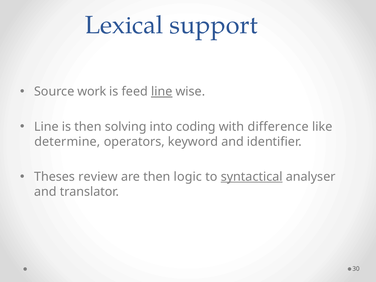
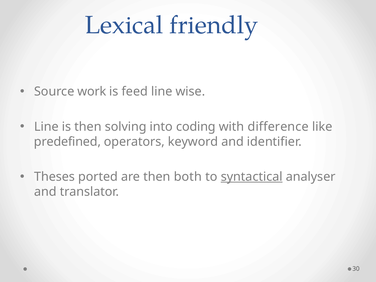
support: support -> friendly
line at (162, 92) underline: present -> none
determine: determine -> predefined
review: review -> ported
logic: logic -> both
